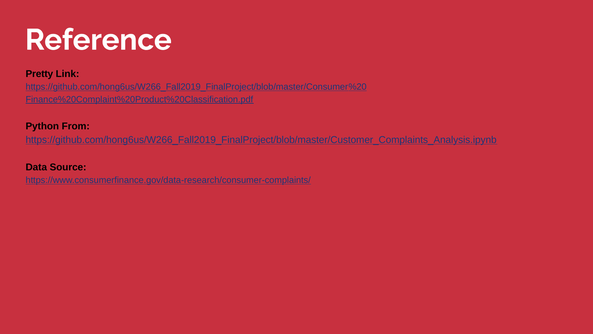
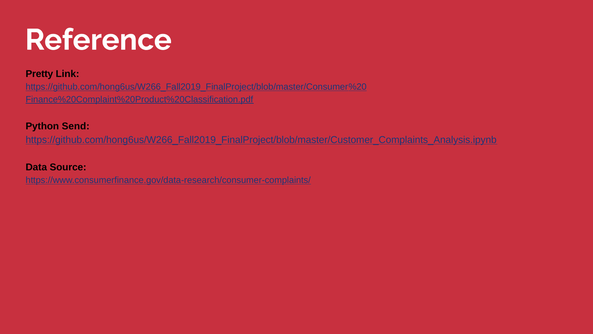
From: From -> Send
